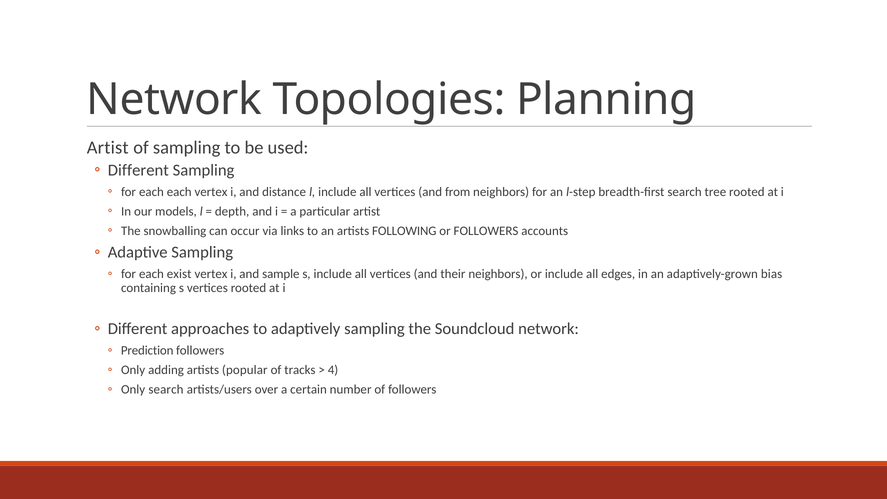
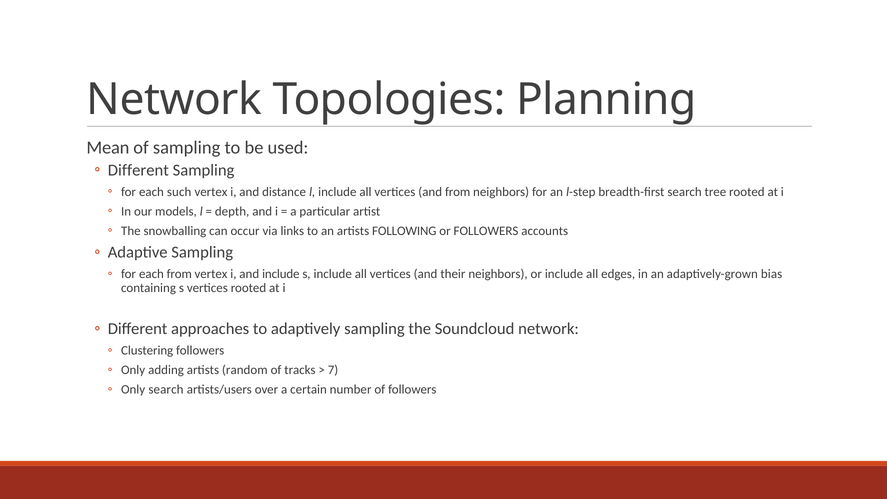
Artist at (108, 147): Artist -> Mean
each each: each -> such
each exist: exist -> from
and sample: sample -> include
Prediction: Prediction -> Clustering
popular: popular -> random
4: 4 -> 7
